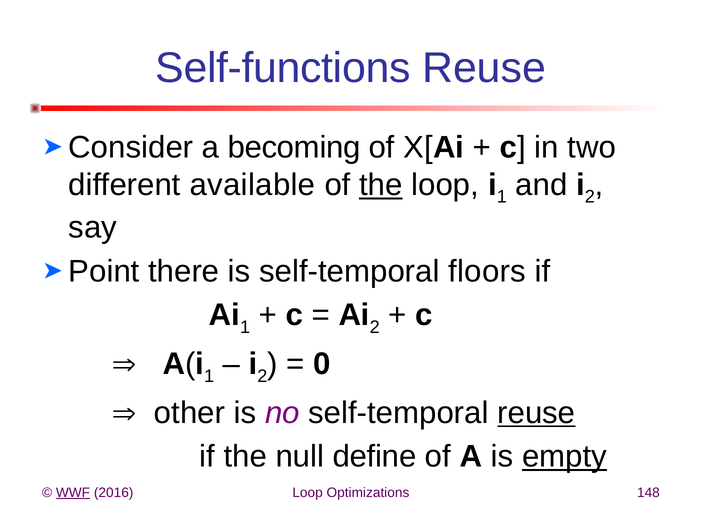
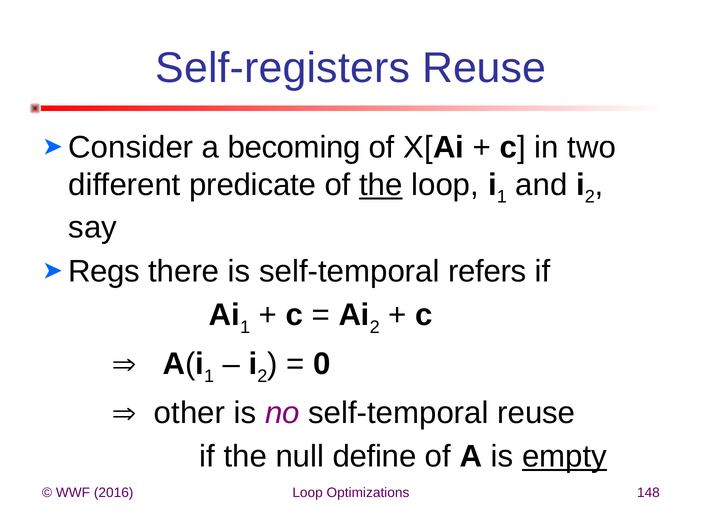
Self-functions: Self-functions -> Self-registers
available: available -> predicate
Point: Point -> Regs
floors: floors -> refers
reuse at (536, 412) underline: present -> none
WWF underline: present -> none
